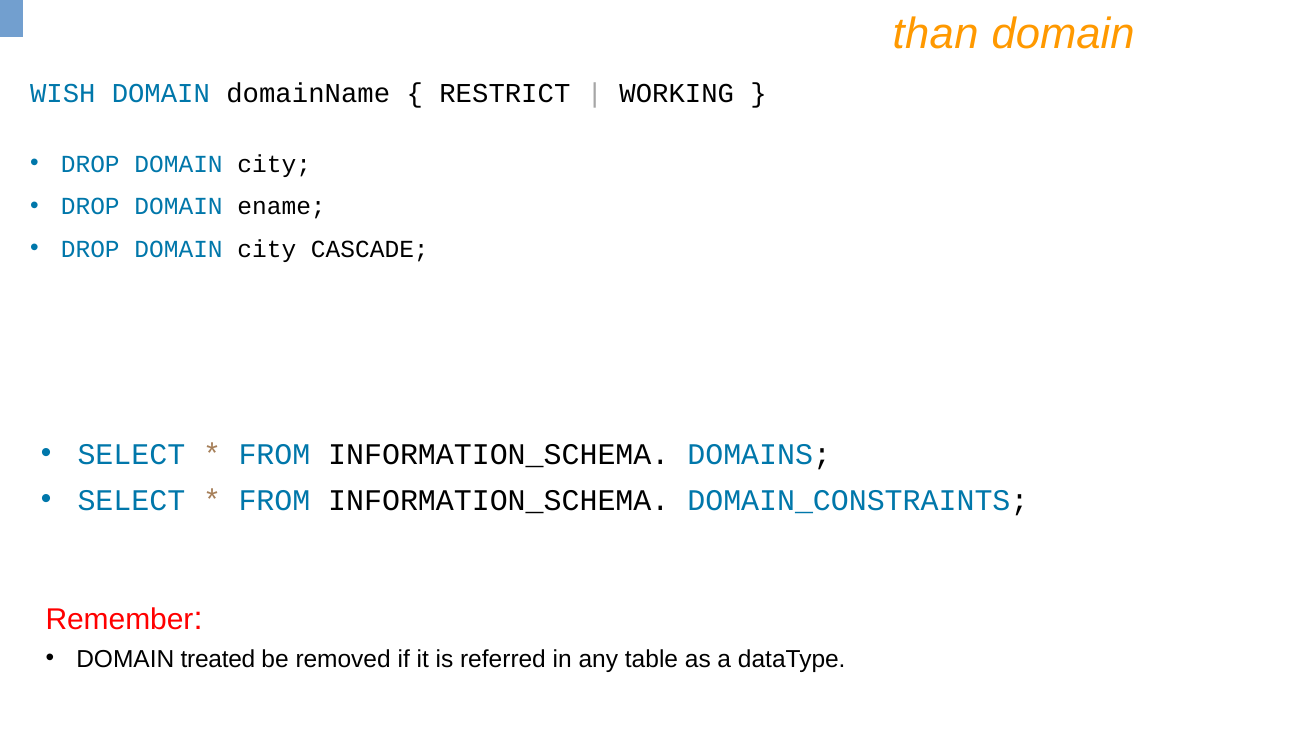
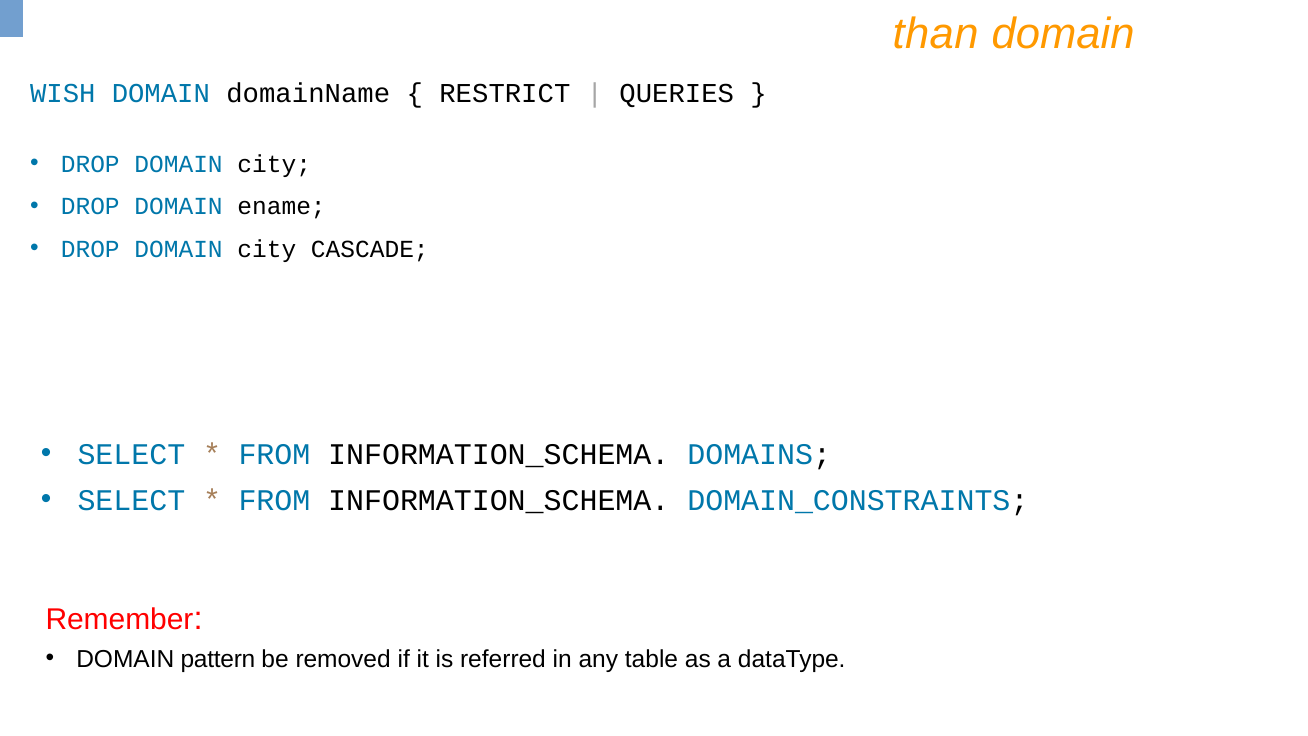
WORKING: WORKING -> QUERIES
treated: treated -> pattern
